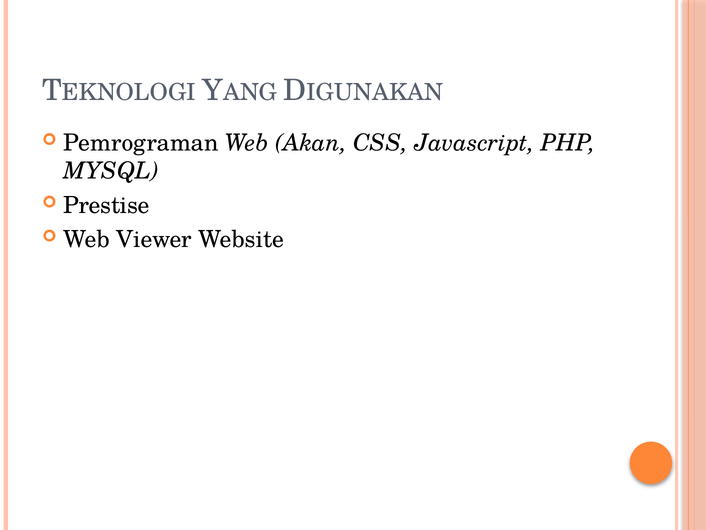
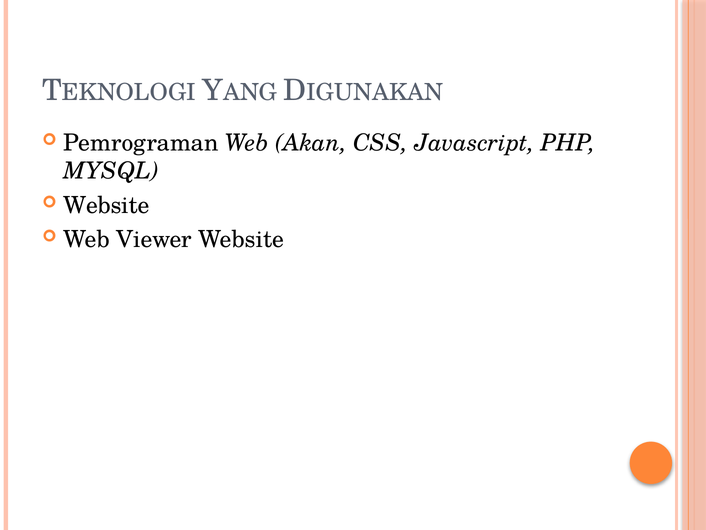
Prestise at (106, 205): Prestise -> Website
